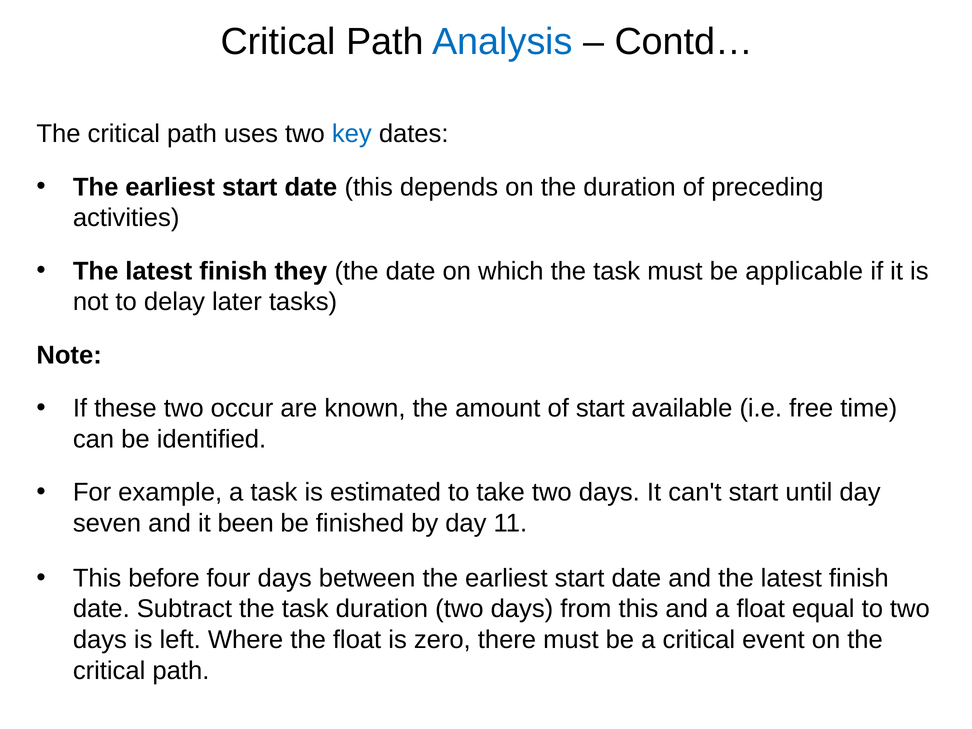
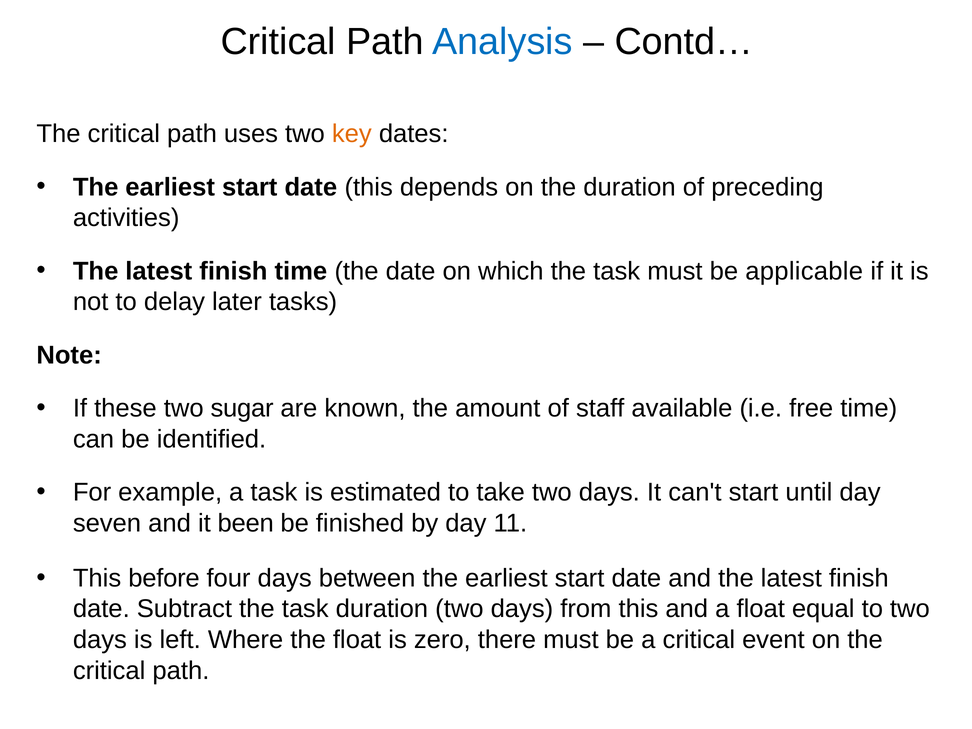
key colour: blue -> orange
finish they: they -> time
occur: occur -> sugar
of start: start -> staff
